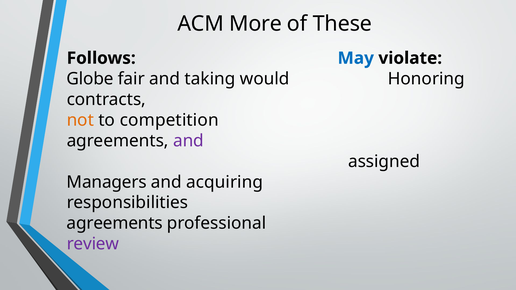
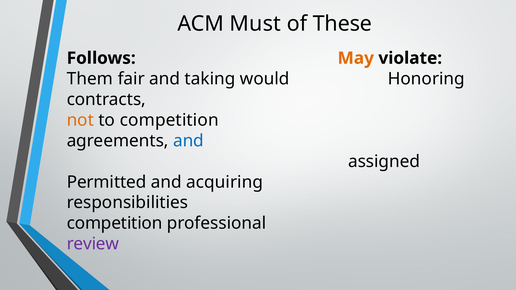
More: More -> Must
May colour: blue -> orange
Globe: Globe -> Them
and at (188, 141) colour: purple -> blue
Managers: Managers -> Permitted
agreements at (115, 223): agreements -> competition
